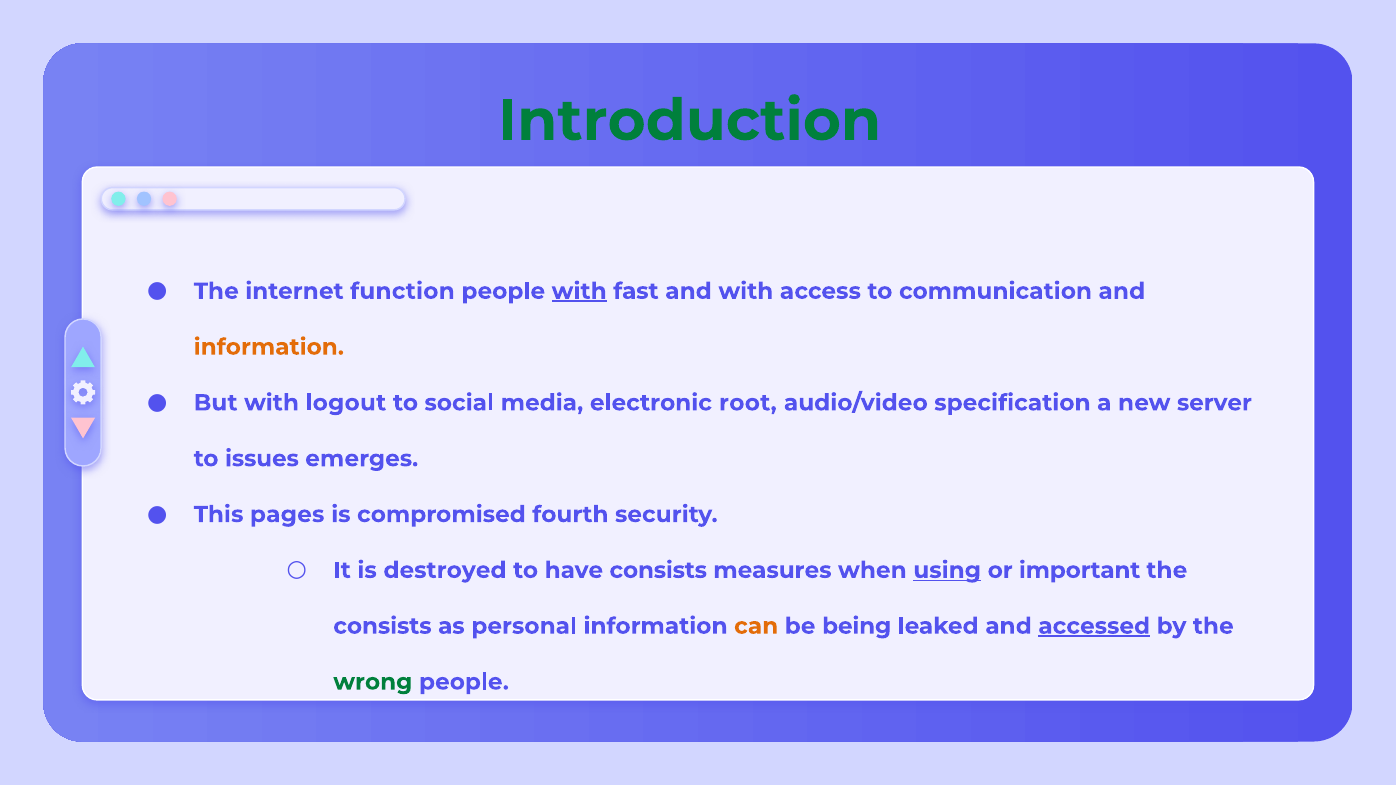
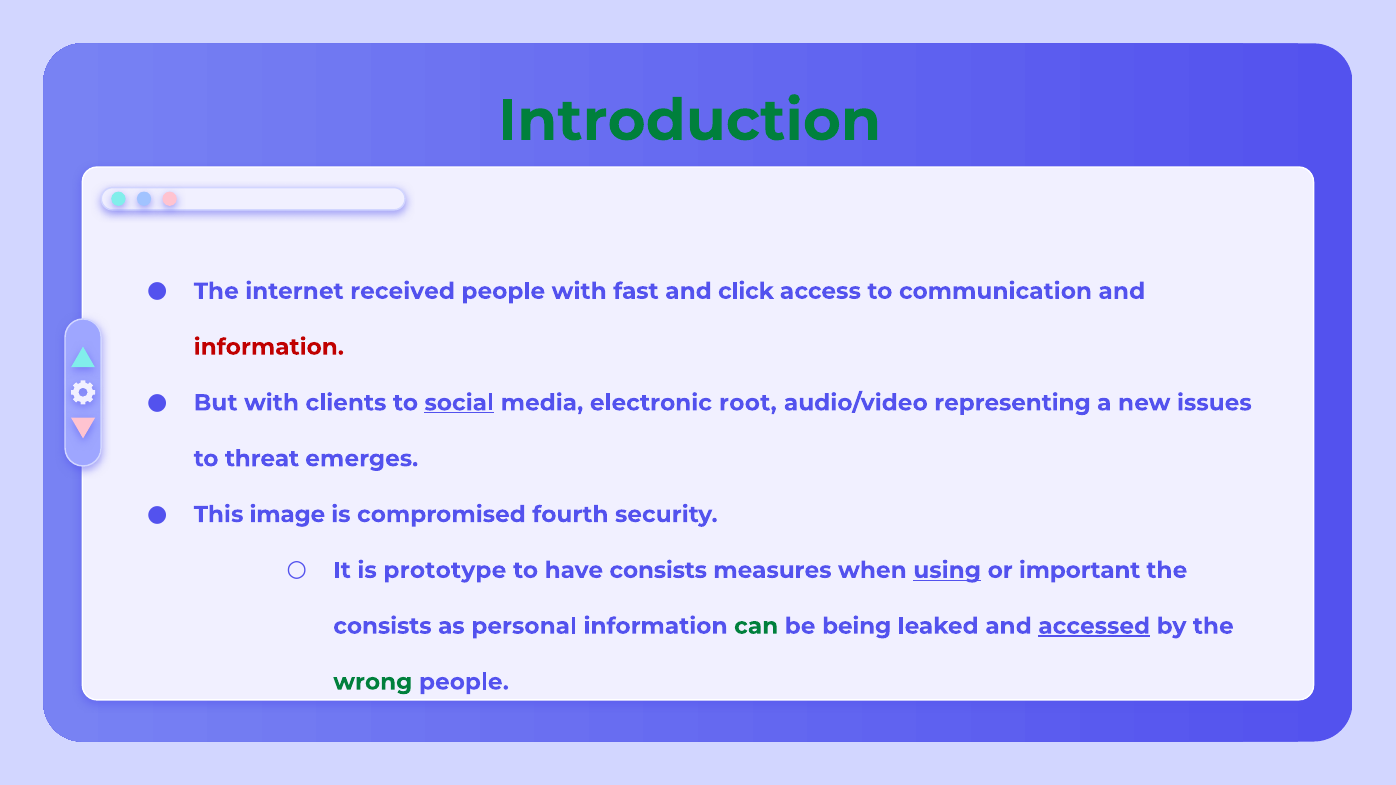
function: function -> received
with at (579, 291) underline: present -> none
and with: with -> click
information at (269, 347) colour: orange -> red
logout: logout -> clients
social underline: none -> present
specification: specification -> representing
server: server -> issues
issues: issues -> threat
pages: pages -> image
destroyed: destroyed -> prototype
can colour: orange -> green
